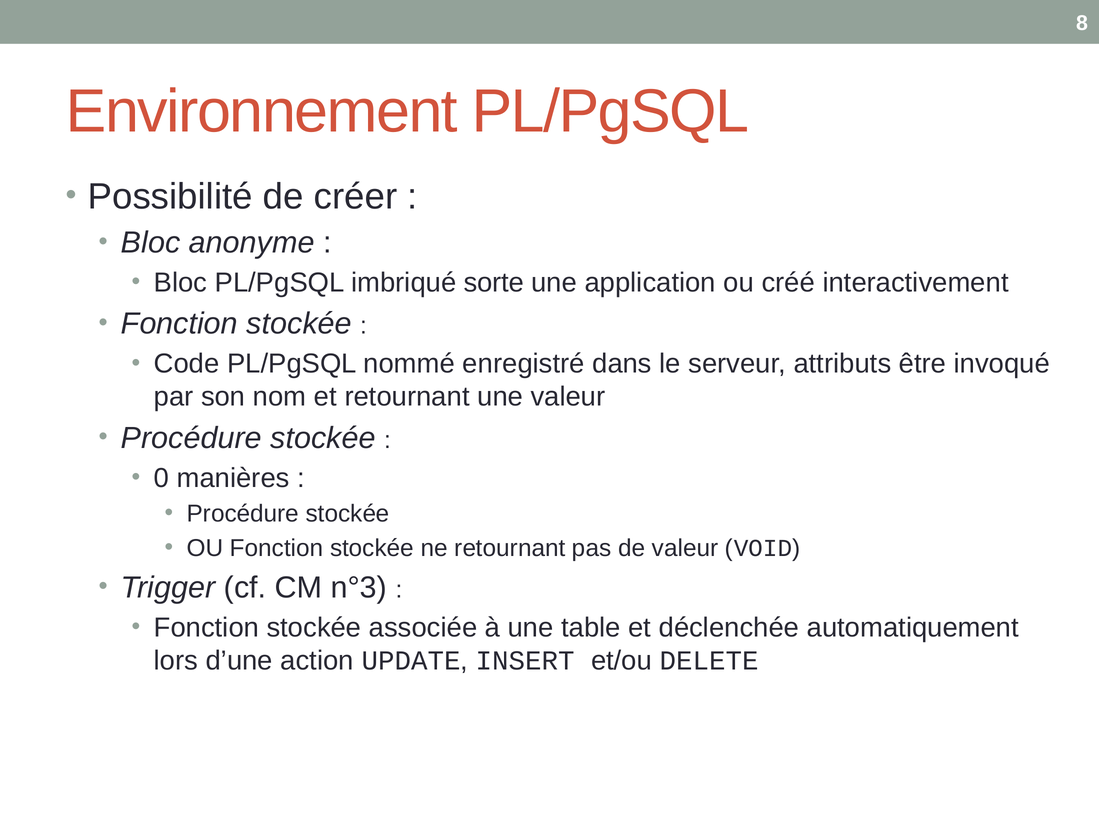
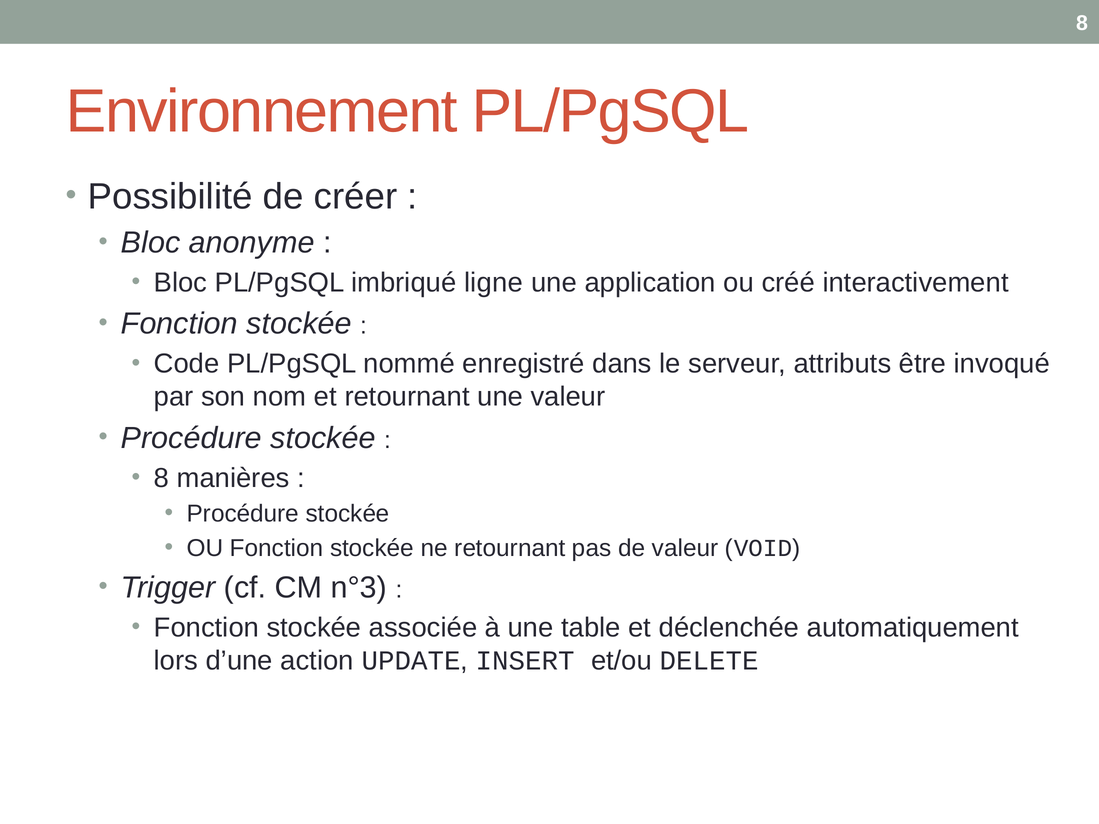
sorte: sorte -> ligne
0 at (161, 478): 0 -> 8
